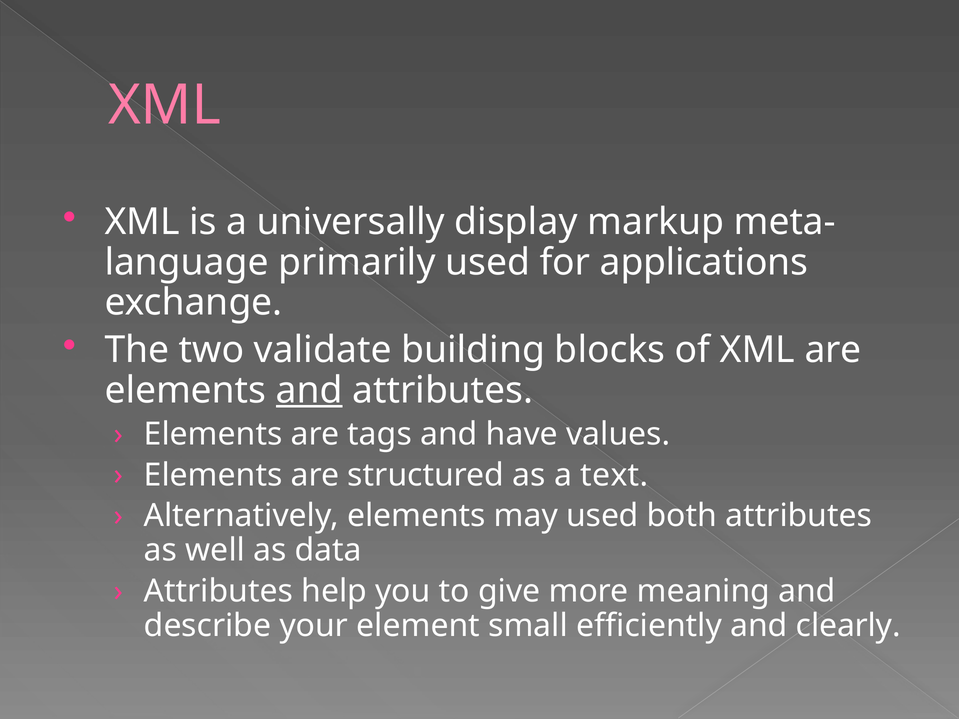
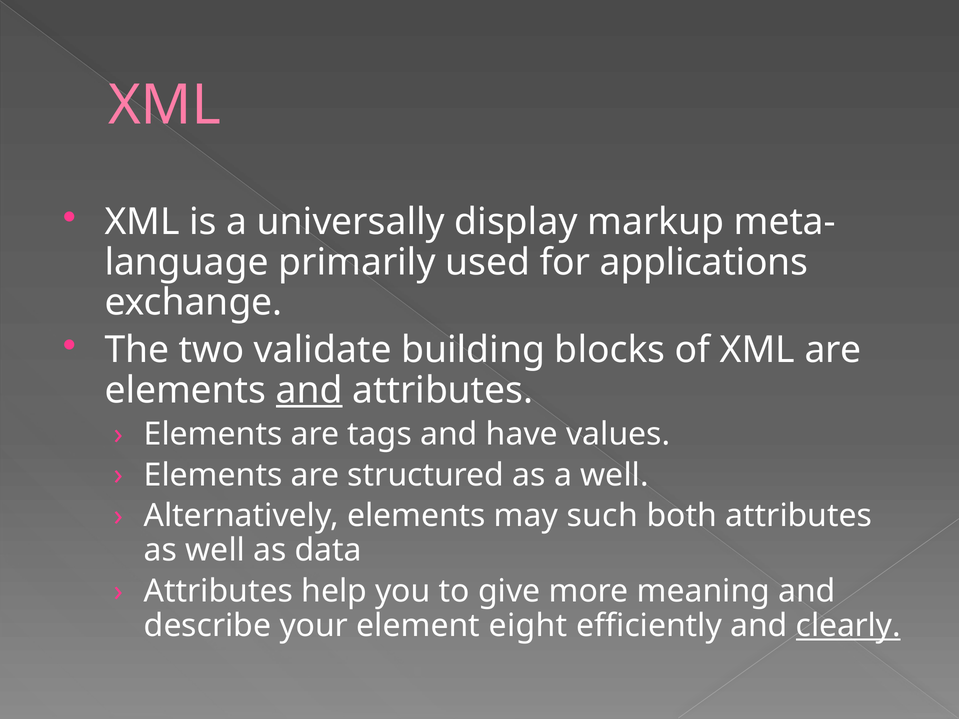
a text: text -> well
may used: used -> such
small: small -> eight
clearly underline: none -> present
